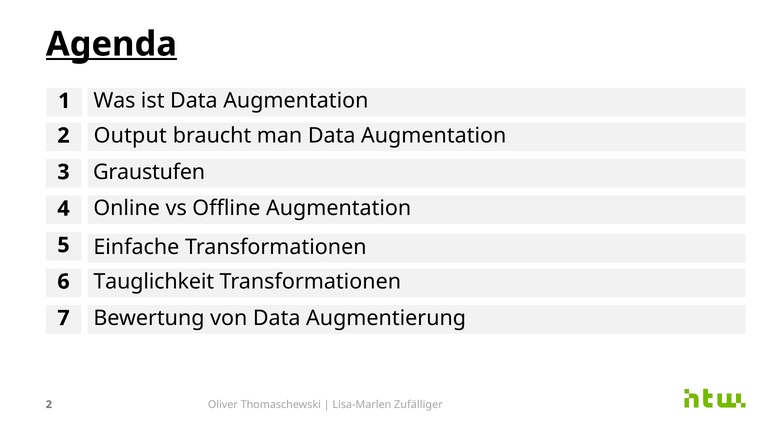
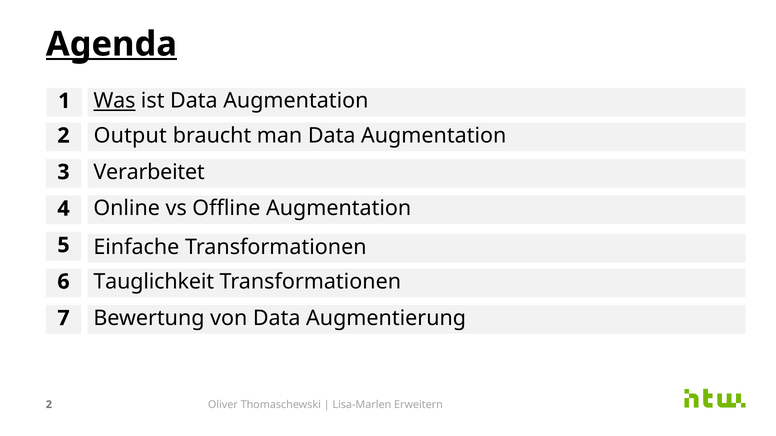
Was underline: none -> present
Graustufen: Graustufen -> Verarbeitet
Zufälliger: Zufälliger -> Erweitern
